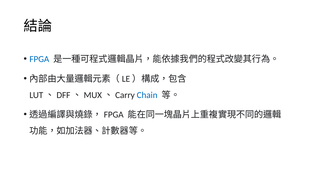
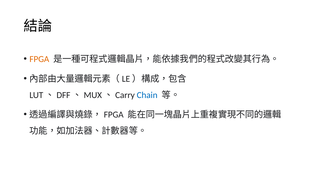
FPGA colour: blue -> orange
